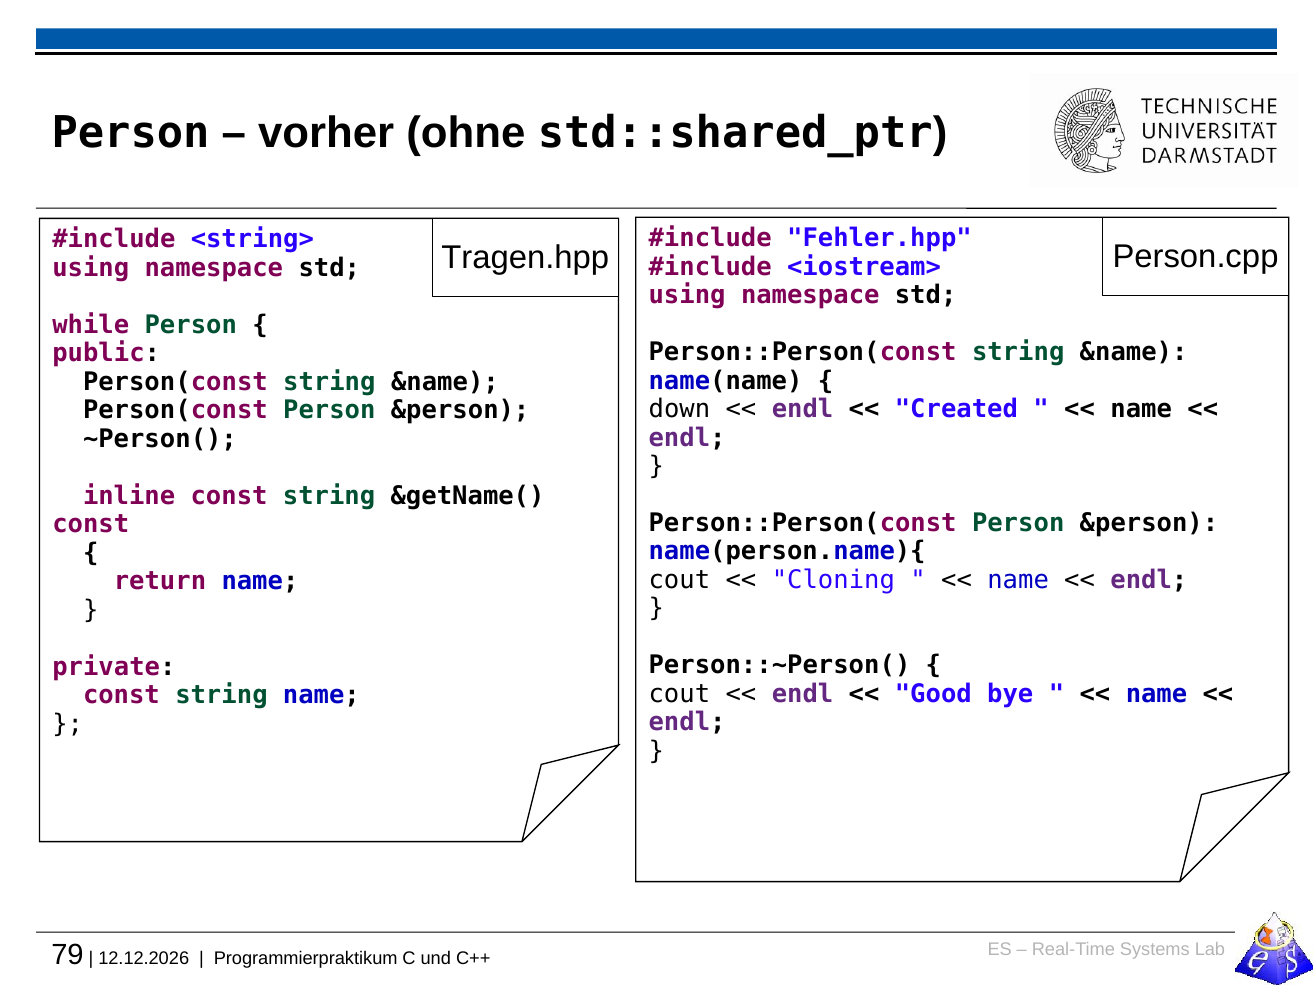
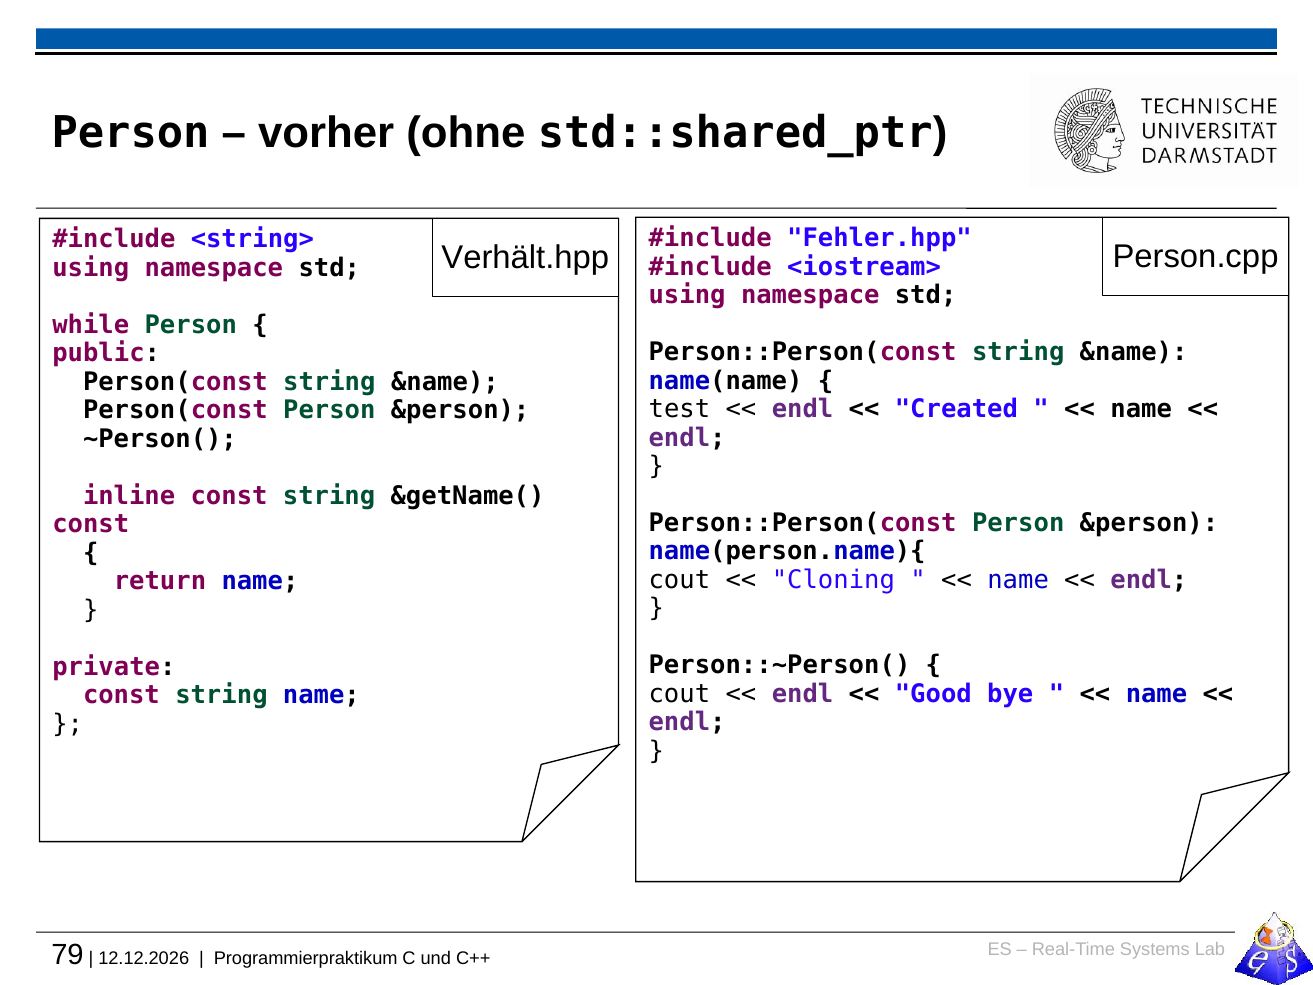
Tragen.hpp: Tragen.hpp -> Verhält.hpp
down: down -> test
